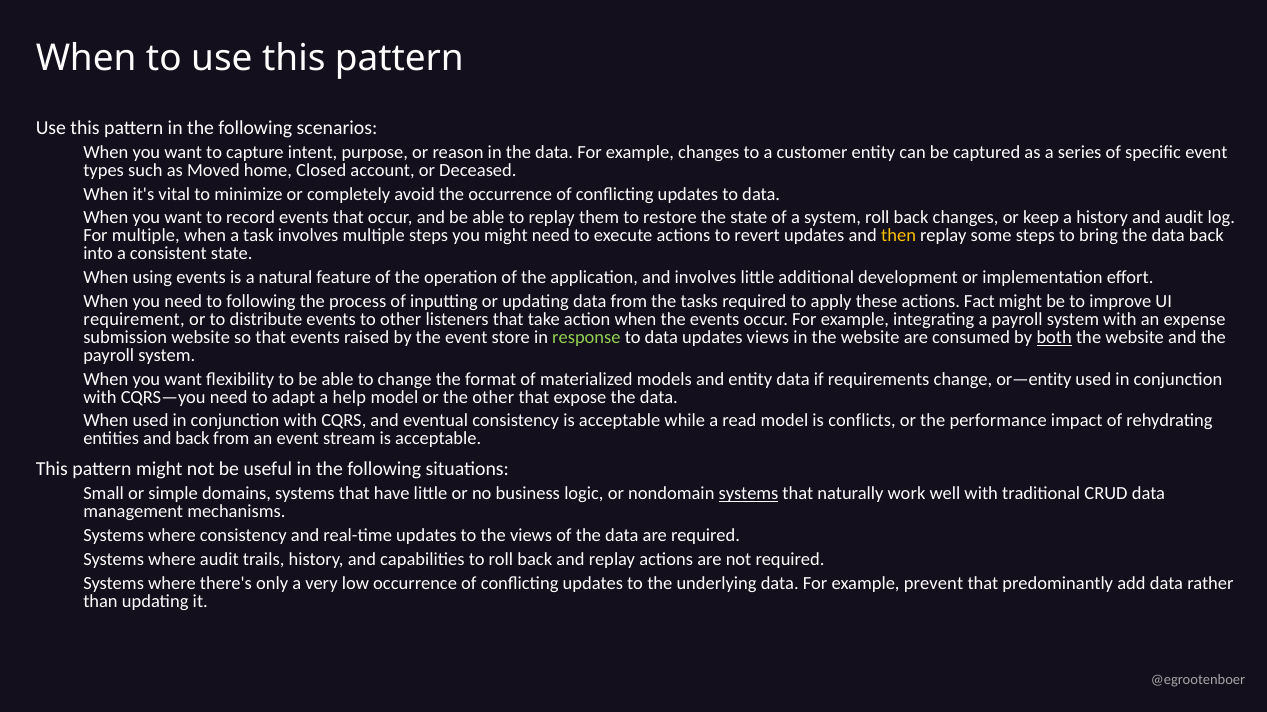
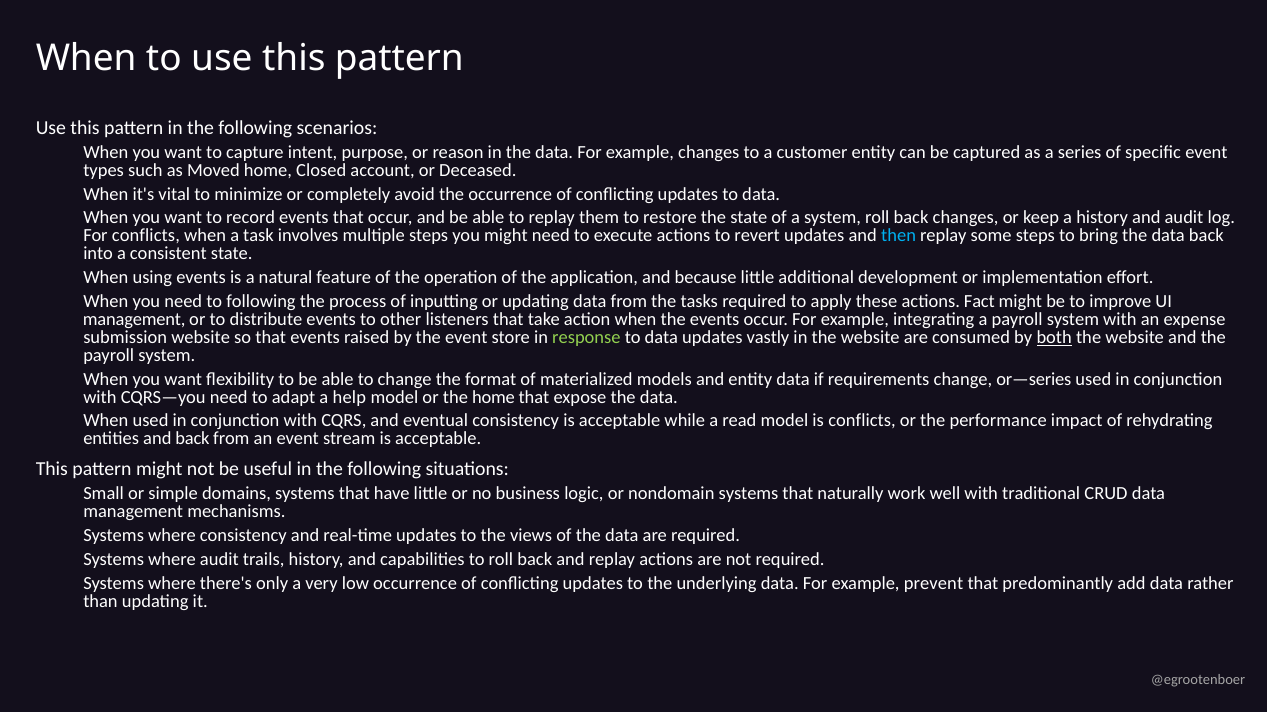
For multiple: multiple -> conflicts
then colour: yellow -> light blue
and involves: involves -> because
requirement at (134, 320): requirement -> management
updates views: views -> vastly
or—entity: or—entity -> or—series
the other: other -> home
systems at (748, 494) underline: present -> none
